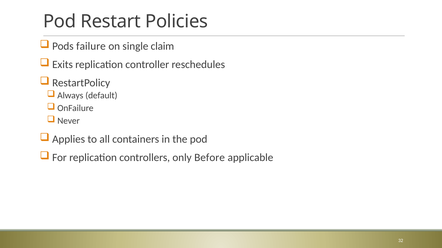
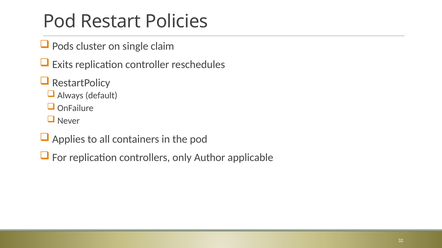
failure: failure -> cluster
Before: Before -> Author
